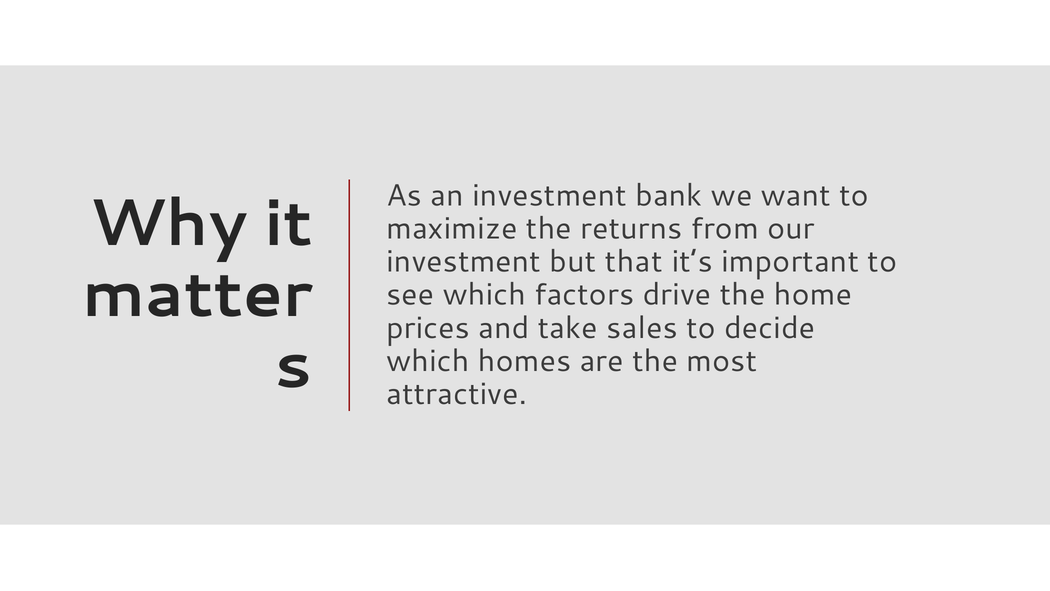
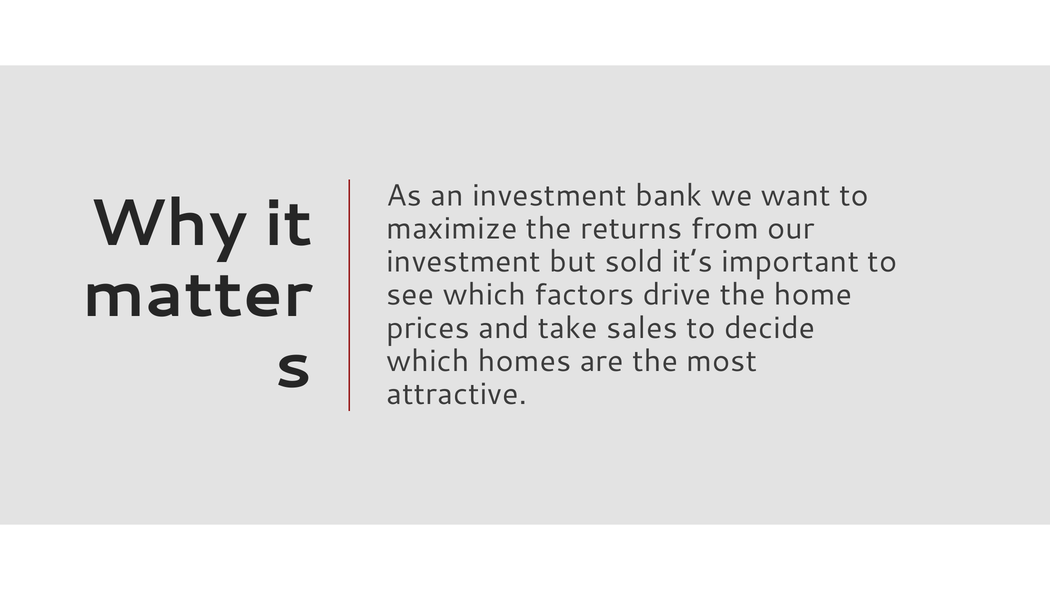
that: that -> sold
